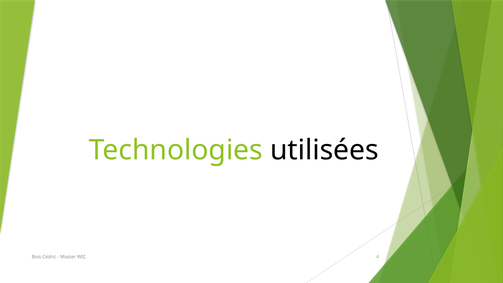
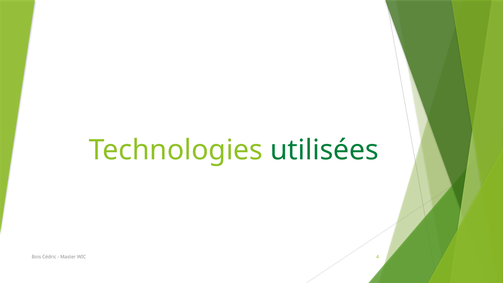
utilisées colour: black -> green
